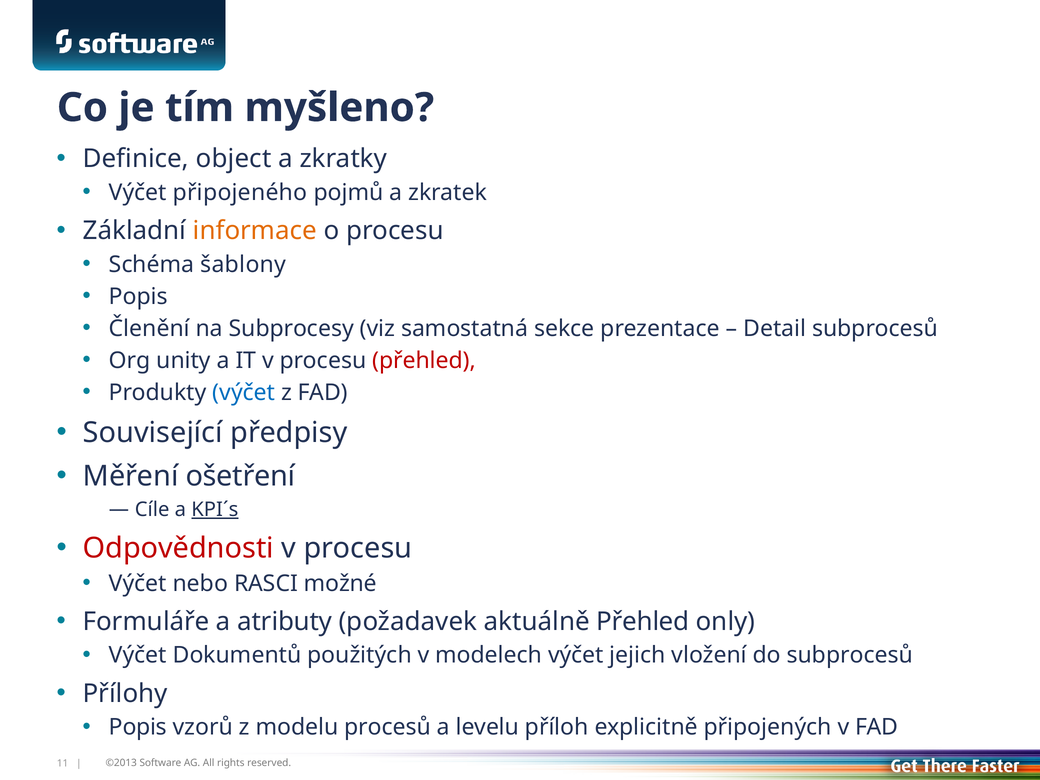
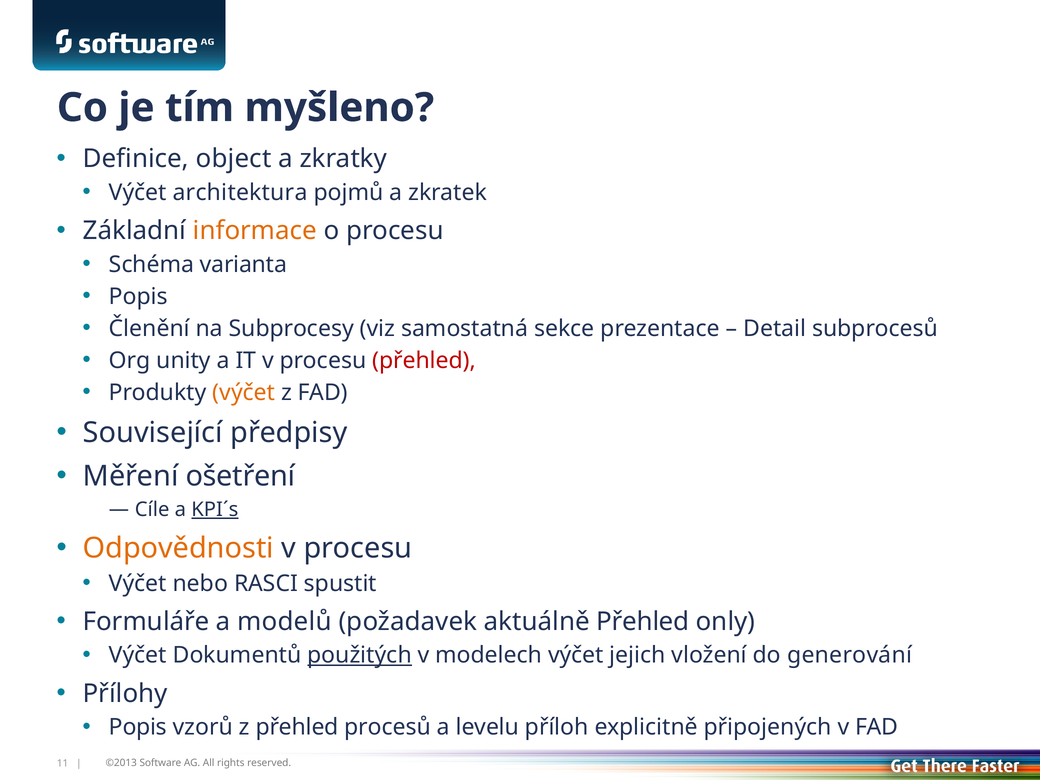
připojeného: připojeného -> architektura
šablony: šablony -> varianta
výčet at (244, 393) colour: blue -> orange
Odpovědnosti colour: red -> orange
možné: možné -> spustit
atributy: atributy -> modelů
použitých underline: none -> present
do subprocesů: subprocesů -> generování
z modelu: modelu -> přehled
